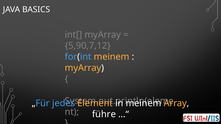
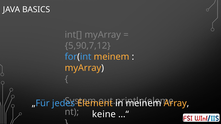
führe: führe -> keine
